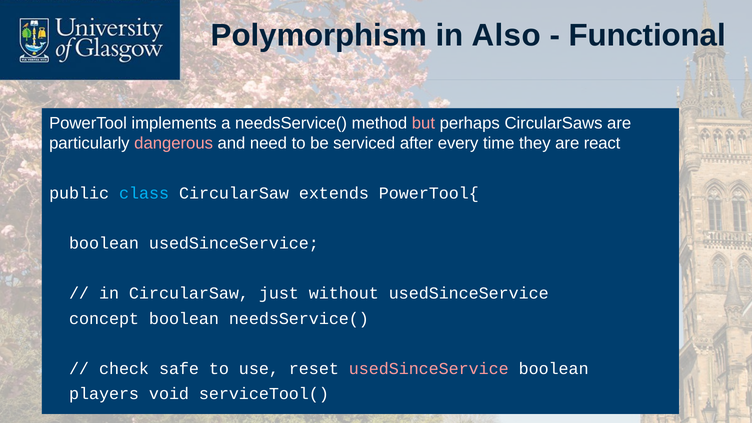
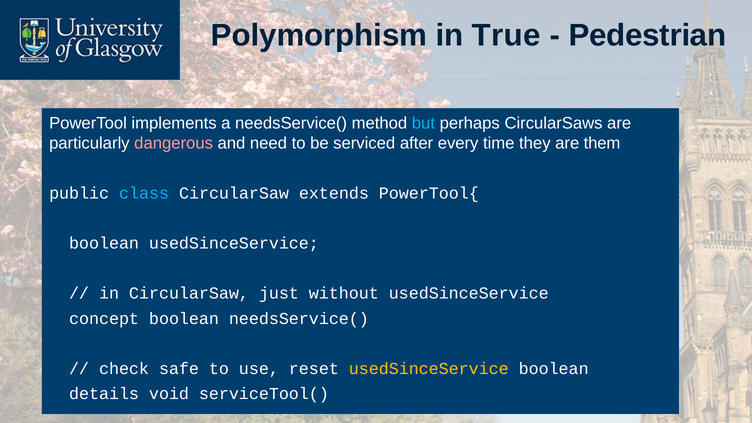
Also: Also -> True
Functional: Functional -> Pedestrian
but colour: pink -> light blue
react: react -> them
usedSinceService at (429, 369) colour: pink -> yellow
players: players -> details
